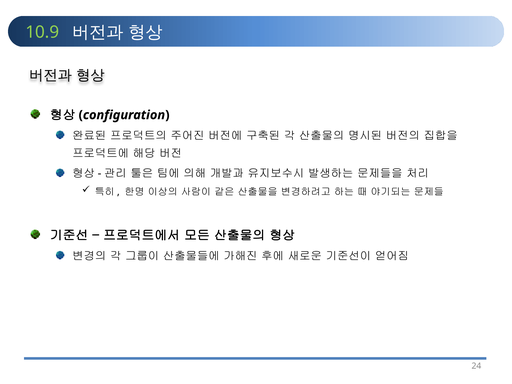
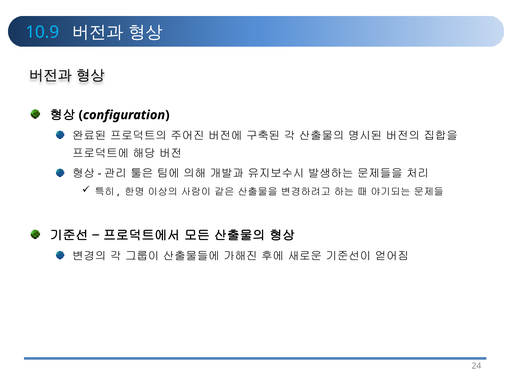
10.9 colour: light green -> light blue
